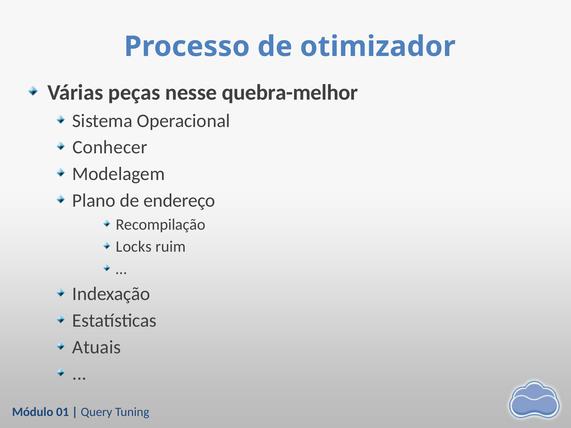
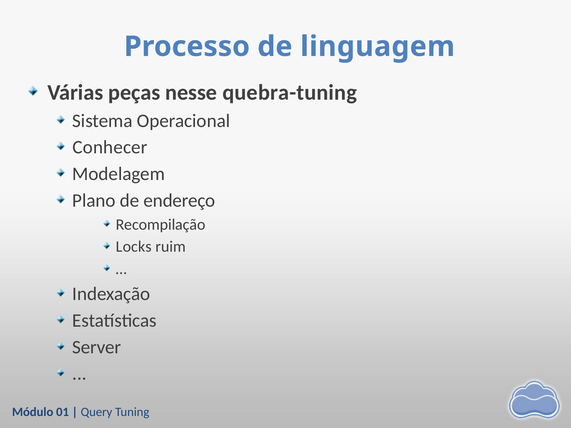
otimizador: otimizador -> linguagem
quebra-melhor: quebra-melhor -> quebra-tuning
Atuais: Atuais -> Server
